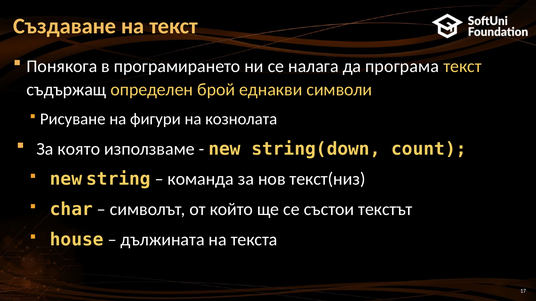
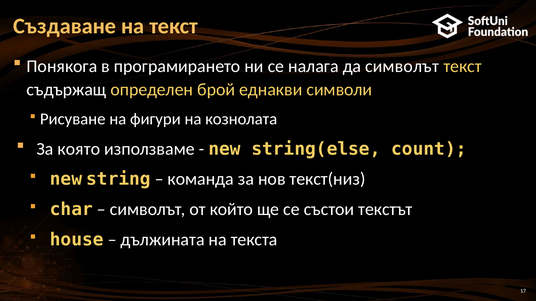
да програма: програма -> символът
string(down: string(down -> string(else
